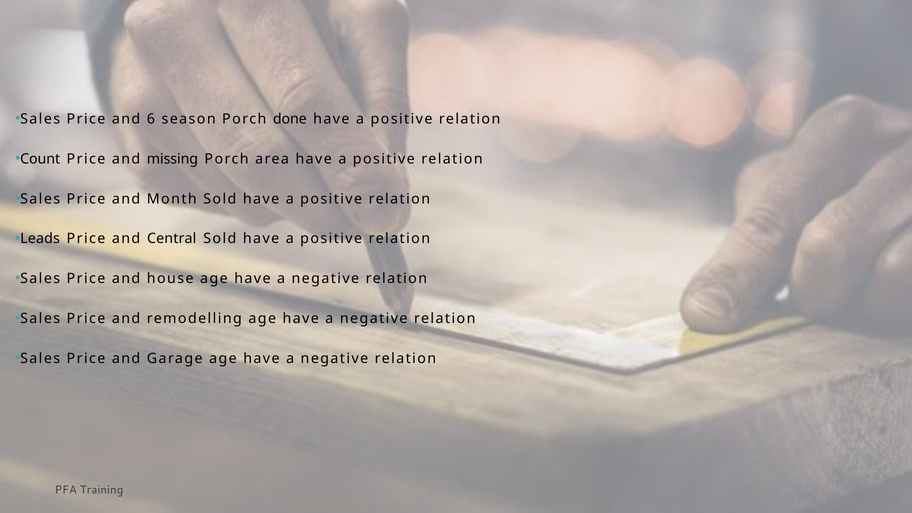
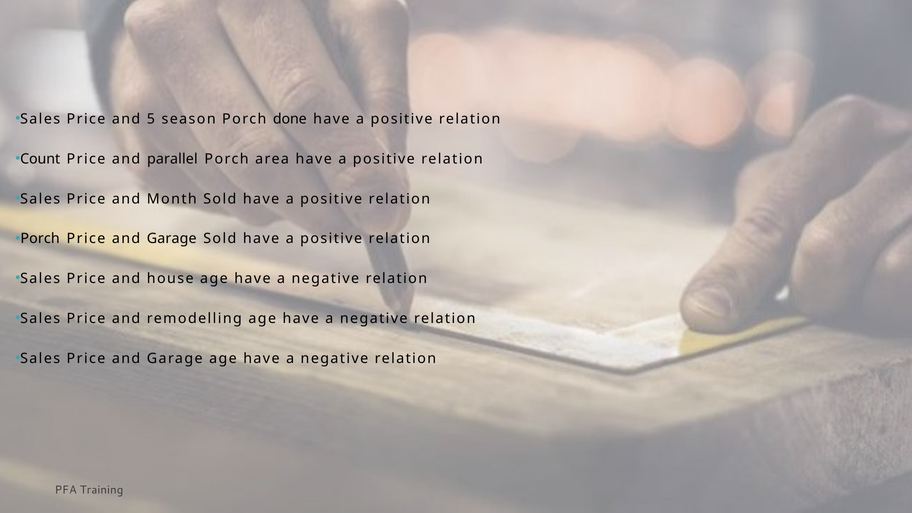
6: 6 -> 5
missing: missing -> parallel
Leads at (40, 239): Leads -> Porch
Central at (172, 239): Central -> Garage
